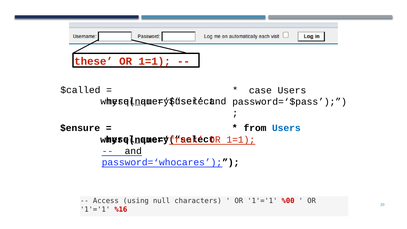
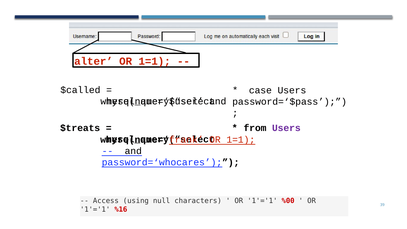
these: these -> alter
Users at (286, 128) colour: blue -> purple
$ensure: $ensure -> $treats
